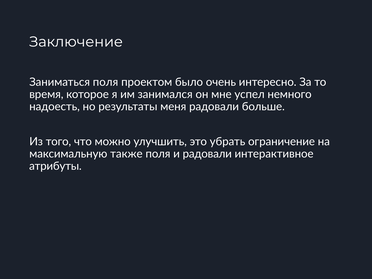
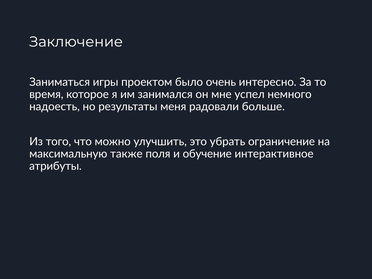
Заниматься поля: поля -> игры
и радовали: радовали -> обучение
